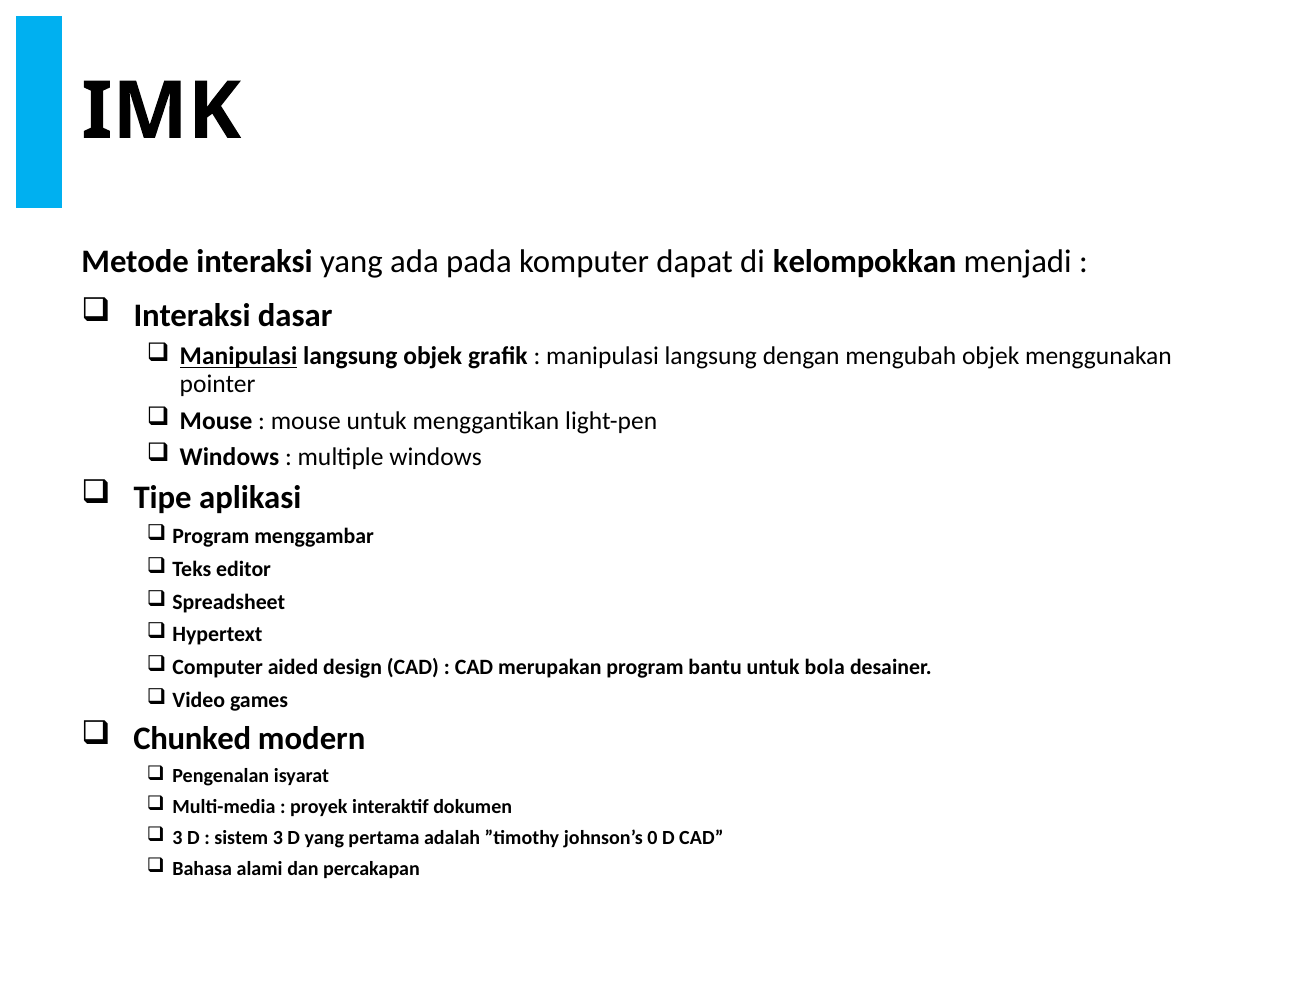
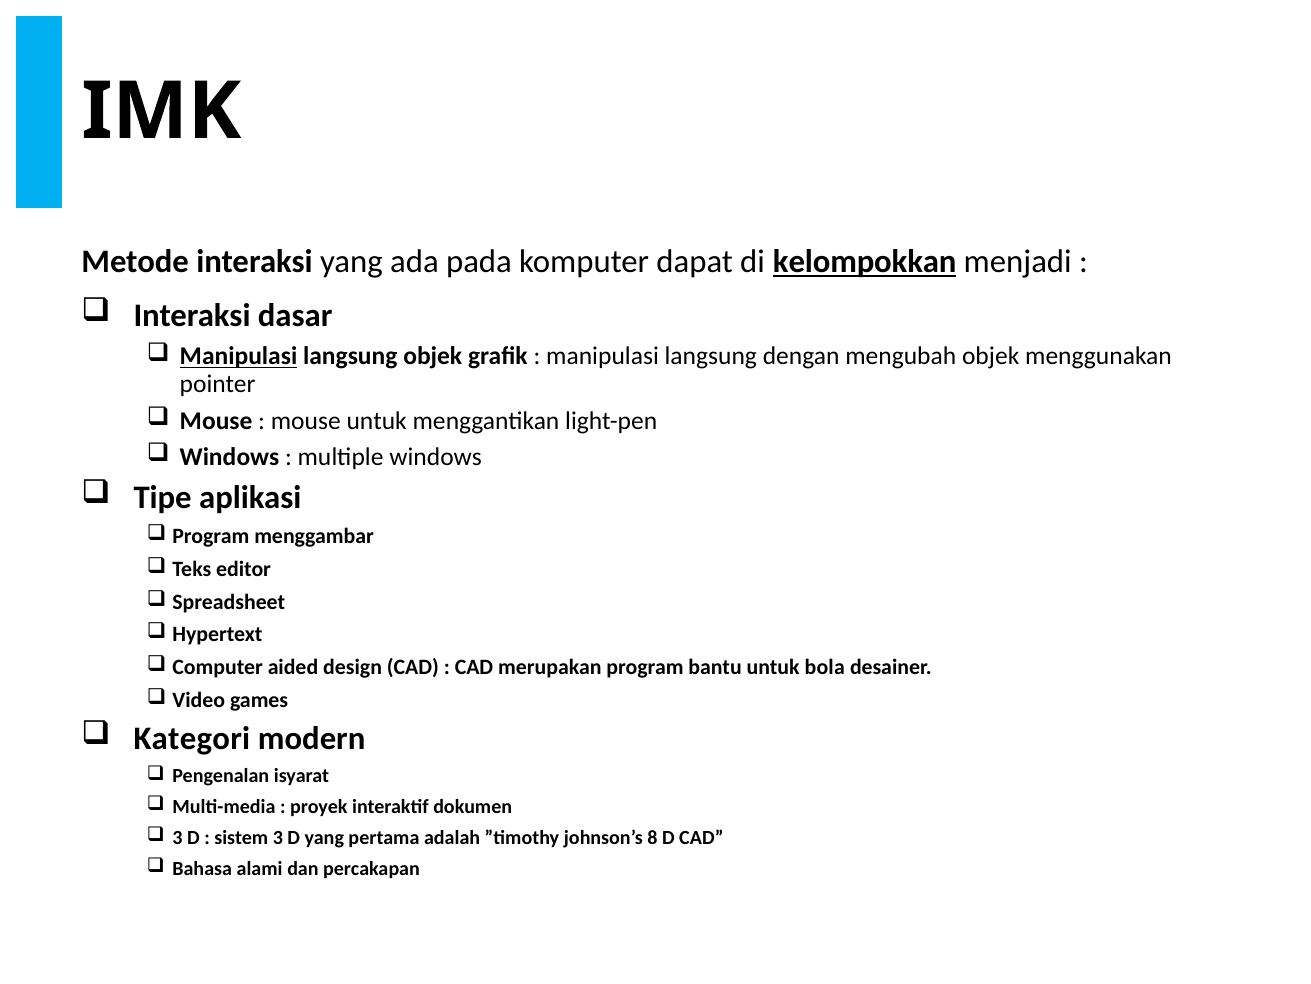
kelompokkan underline: none -> present
Chunked: Chunked -> Kategori
0: 0 -> 8
